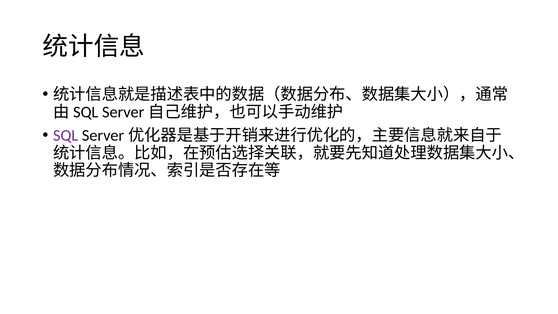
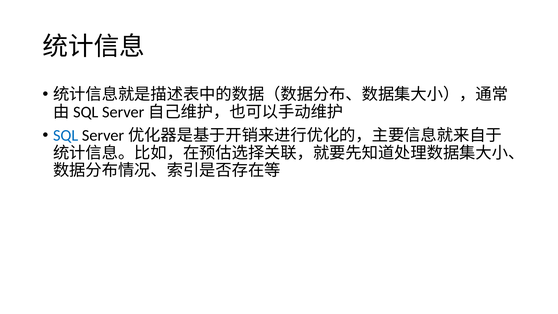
SQL colour: purple -> blue
